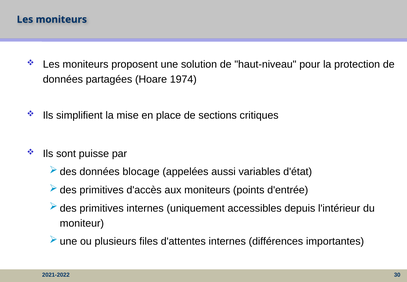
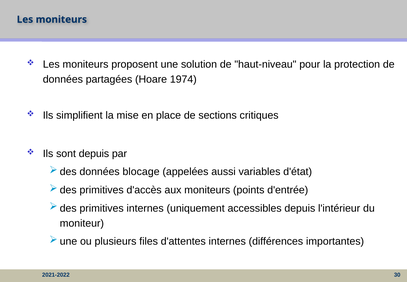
sont puisse: puisse -> depuis
